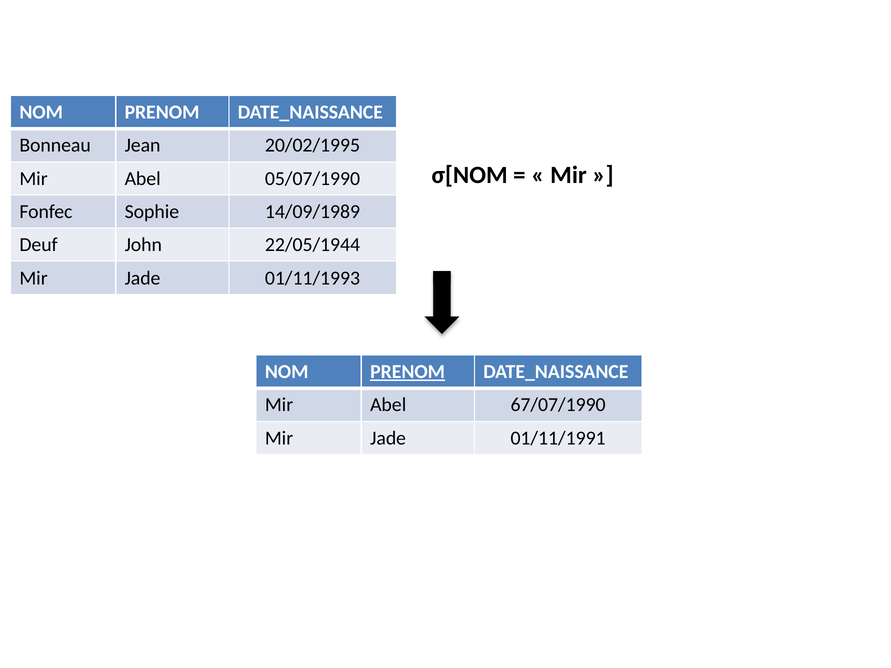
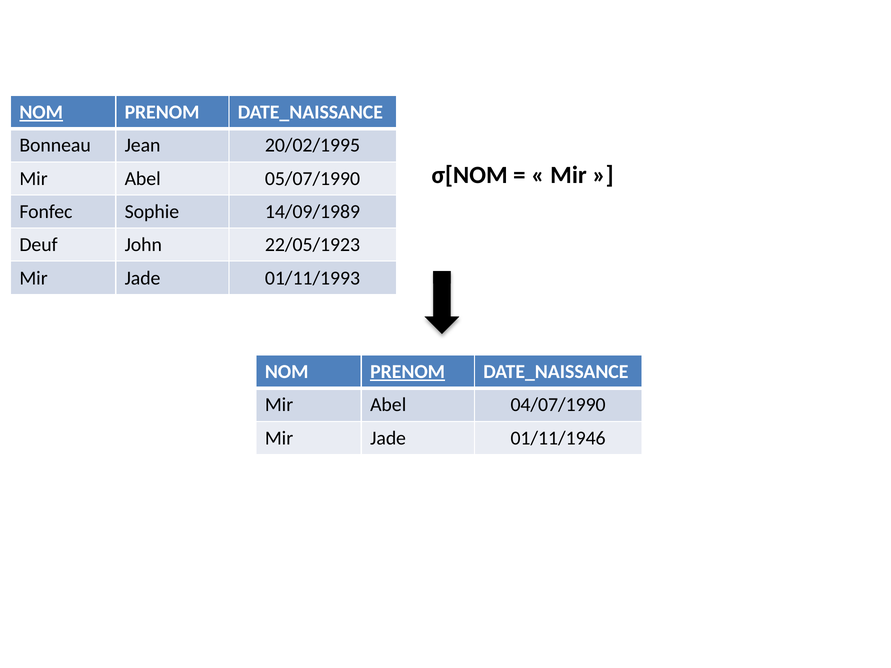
NOM at (41, 112) underline: none -> present
22/05/1944: 22/05/1944 -> 22/05/1923
67/07/1990: 67/07/1990 -> 04/07/1990
01/11/1991: 01/11/1991 -> 01/11/1946
